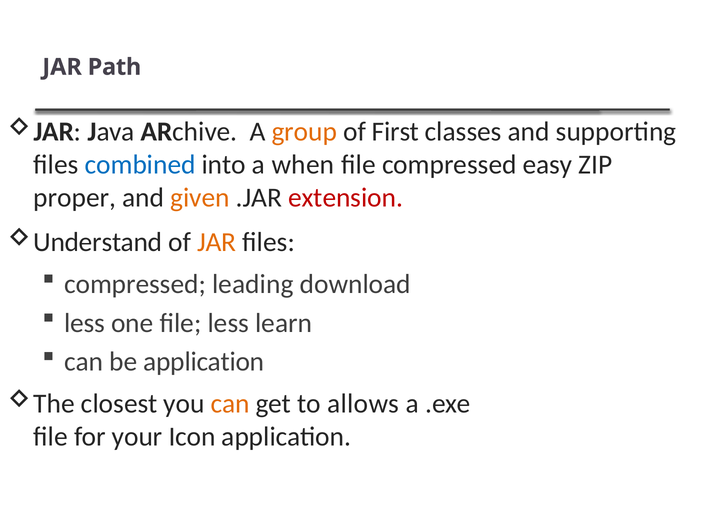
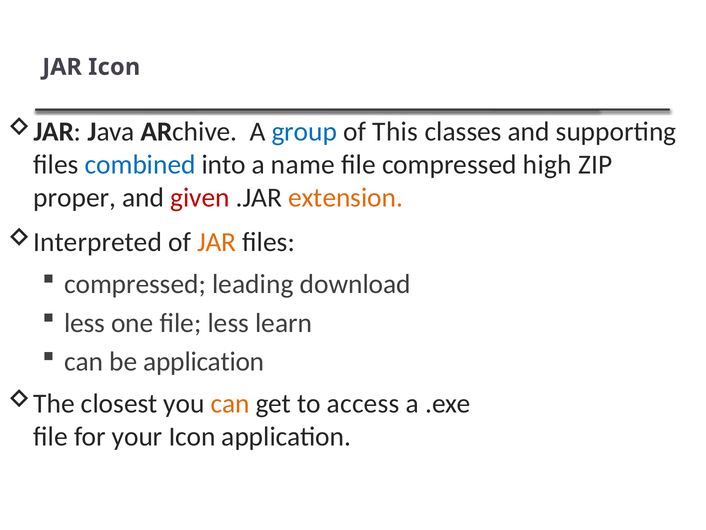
JAR Path: Path -> Icon
group colour: orange -> blue
First: First -> This
when: when -> name
easy: easy -> high
given colour: orange -> red
extension colour: red -> orange
Understand: Understand -> Interpreted
allows: allows -> access
